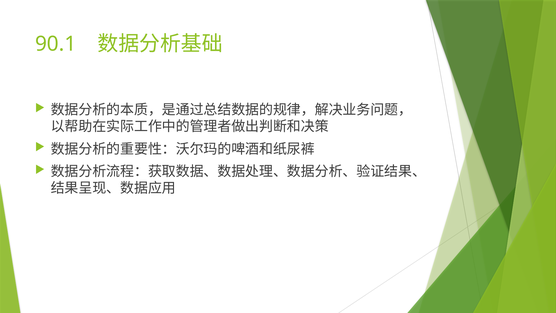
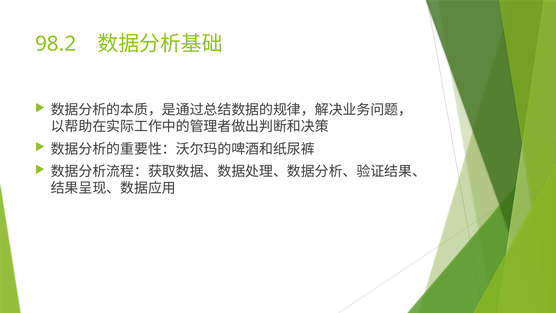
90.1: 90.1 -> 98.2
